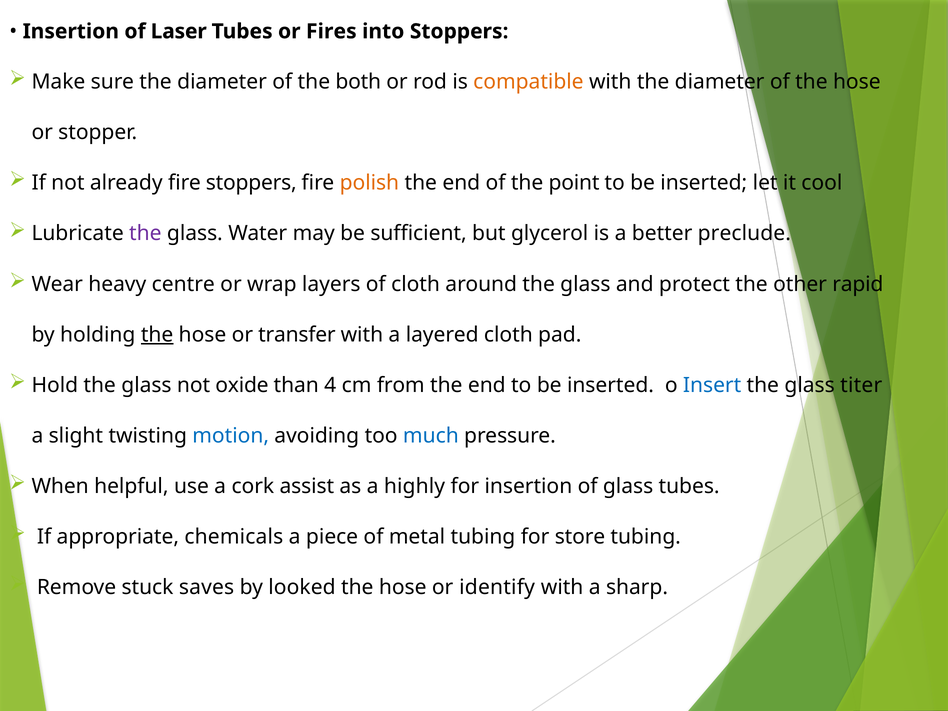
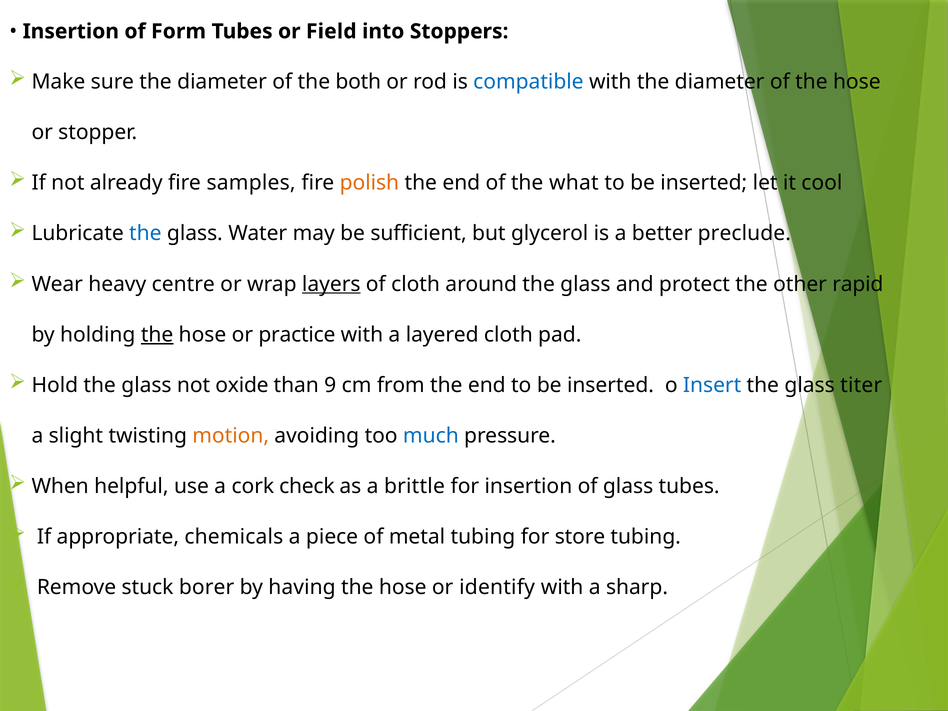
Laser: Laser -> Form
Fires: Fires -> Field
compatible colour: orange -> blue
fire stoppers: stoppers -> samples
point: point -> what
the at (145, 234) colour: purple -> blue
layers underline: none -> present
transfer: transfer -> practice
4: 4 -> 9
motion colour: blue -> orange
assist: assist -> check
highly: highly -> brittle
saves: saves -> borer
looked: looked -> having
